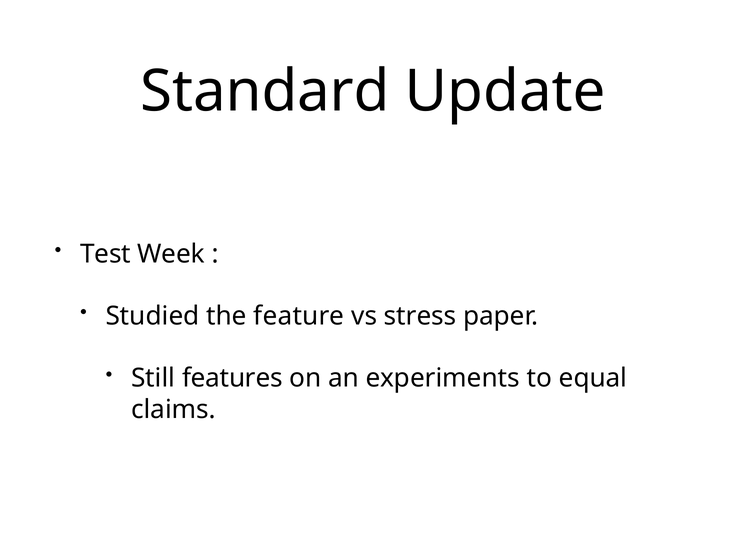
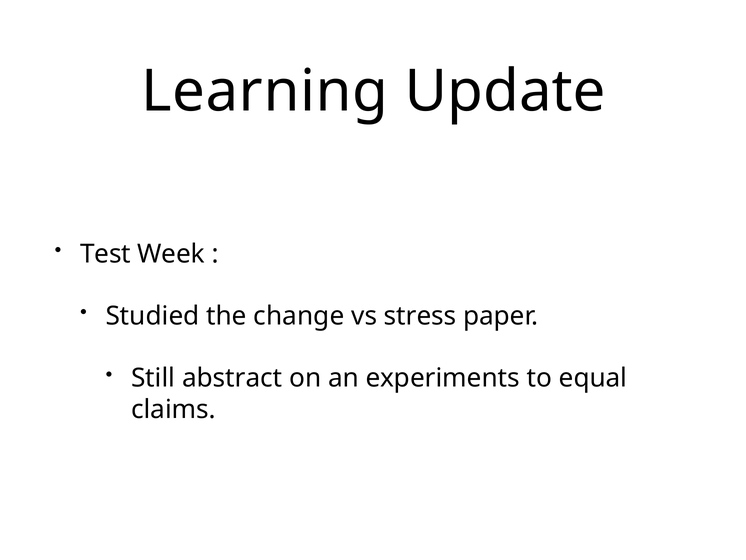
Standard: Standard -> Learning
feature: feature -> change
features: features -> abstract
